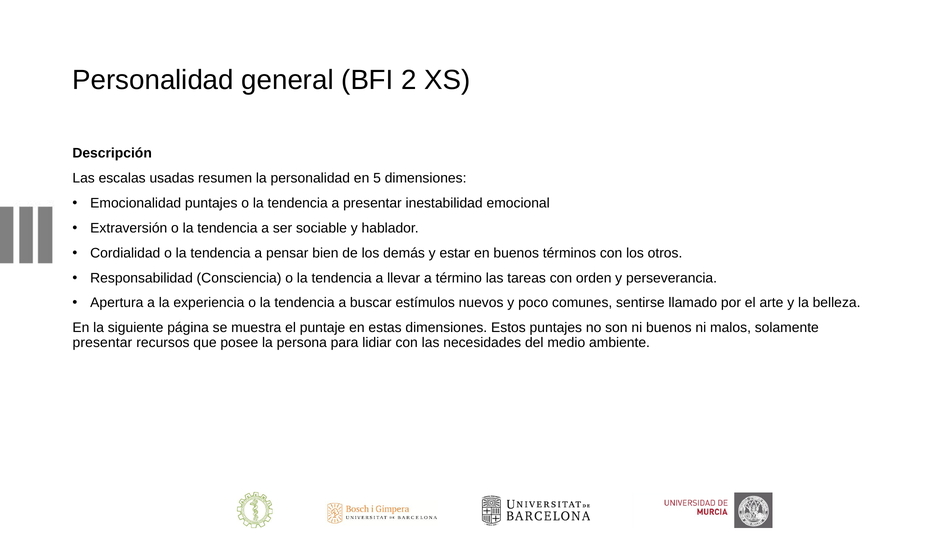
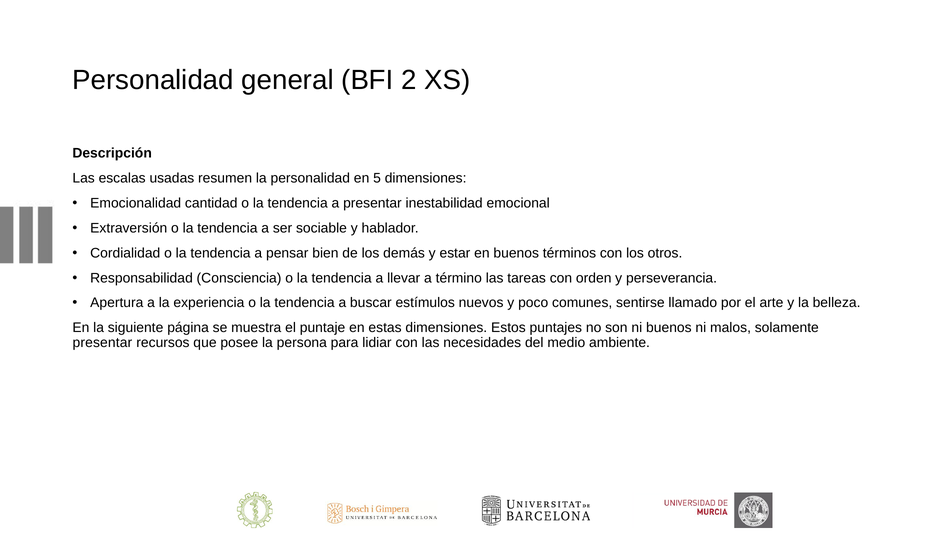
Emocionalidad puntajes: puntajes -> cantidad
